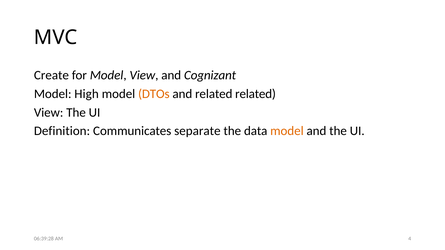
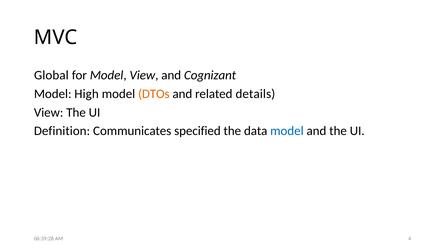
Create: Create -> Global
related related: related -> details
separate: separate -> specified
model at (287, 131) colour: orange -> blue
